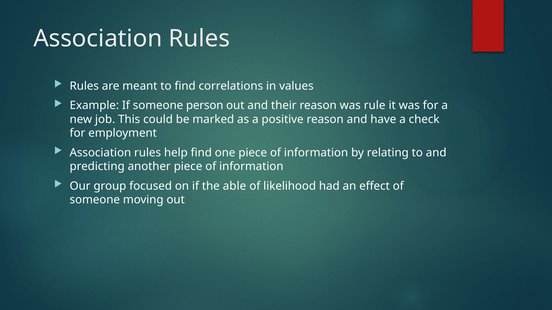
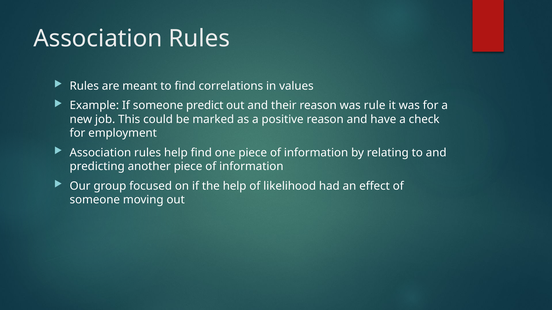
person: person -> predict
the able: able -> help
